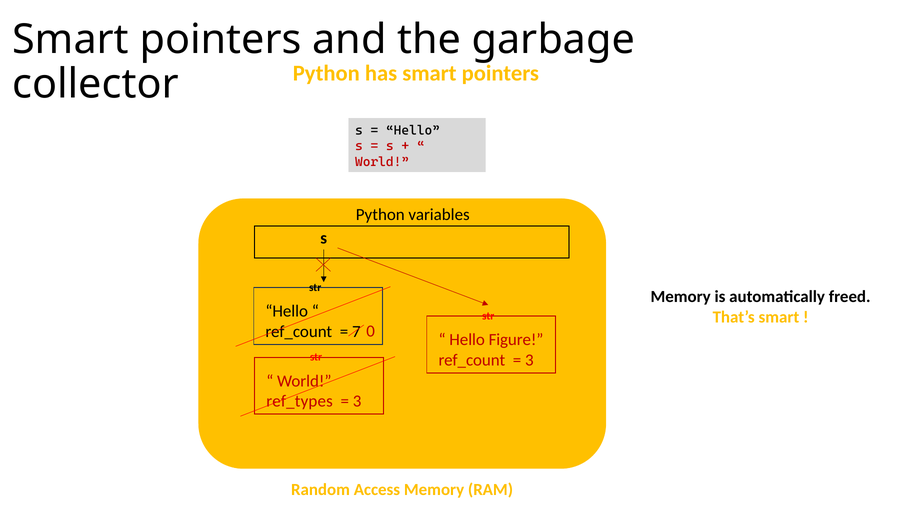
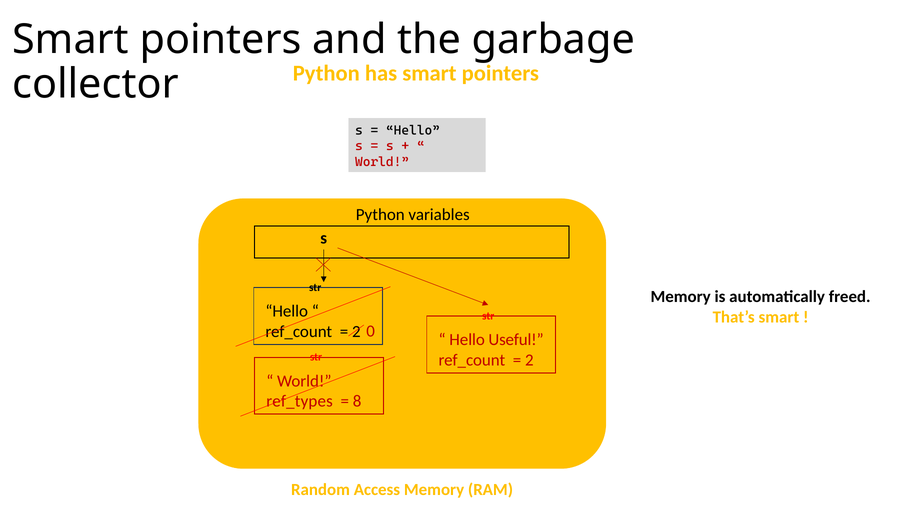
7 at (356, 331): 7 -> 2
Figure: Figure -> Useful
3 at (529, 360): 3 -> 2
3 at (357, 401): 3 -> 8
